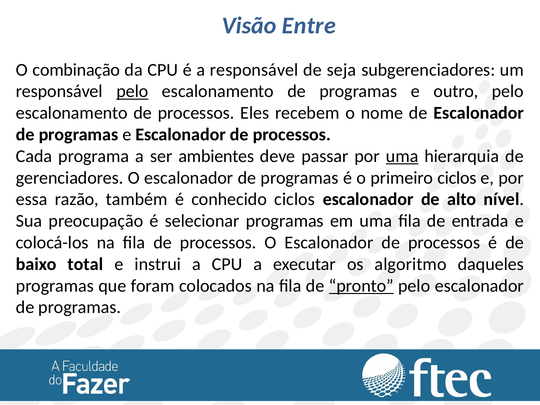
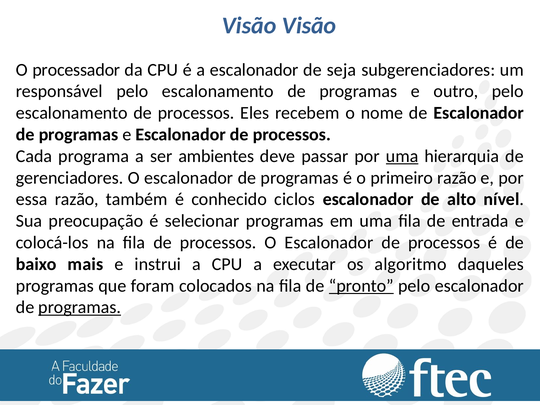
Visão Entre: Entre -> Visão
combinação: combinação -> processador
a responsável: responsável -> escalonador
pelo at (132, 91) underline: present -> none
primeiro ciclos: ciclos -> razão
total: total -> mais
programas at (80, 307) underline: none -> present
